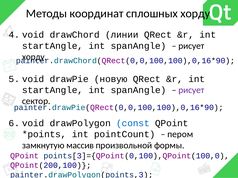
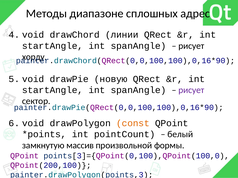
координат: координат -> диапазоне
сплошных хорду: хорду -> адрес
const colour: blue -> orange
пером: пером -> белый
